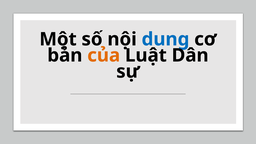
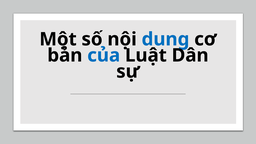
của colour: orange -> blue
